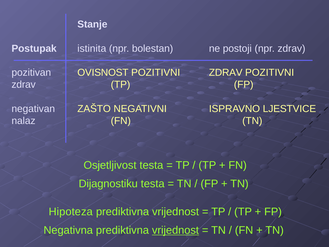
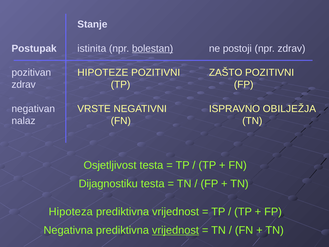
bolestan underline: none -> present
OVISNOST: OVISNOST -> HIPOTEZE
ZDRAV at (226, 73): ZDRAV -> ZAŠTO
ZAŠTO: ZAŠTO -> VRSTE
LJESTVICE: LJESTVICE -> OBILJEŽJA
